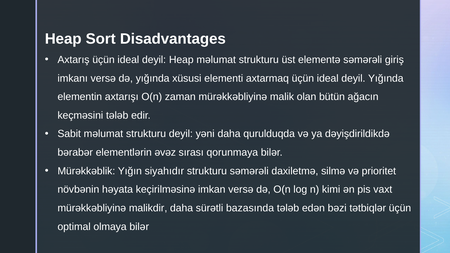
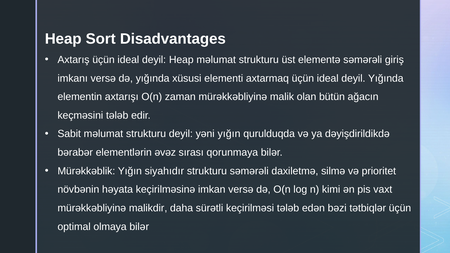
yəni daha: daha -> yığın
bazasında: bazasında -> keçirilməsi
